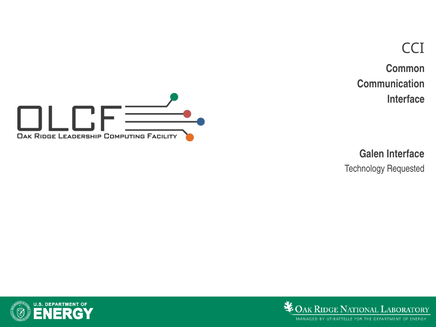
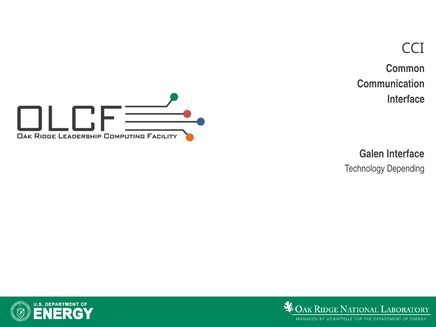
Requested: Requested -> Depending
